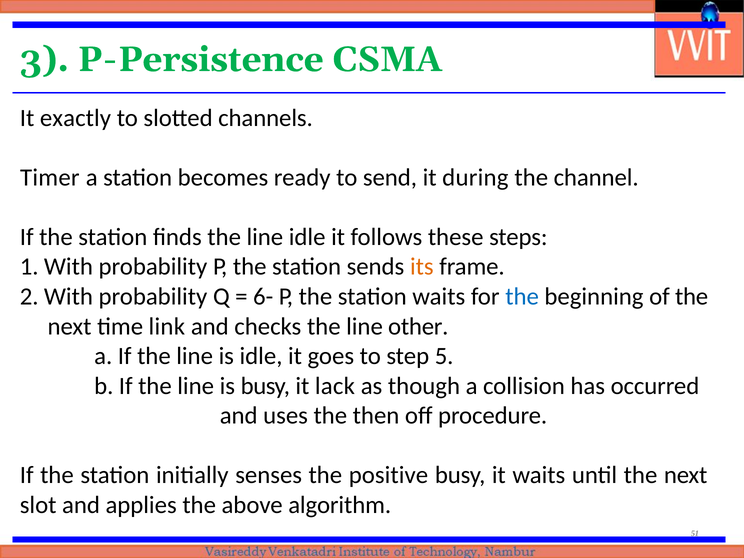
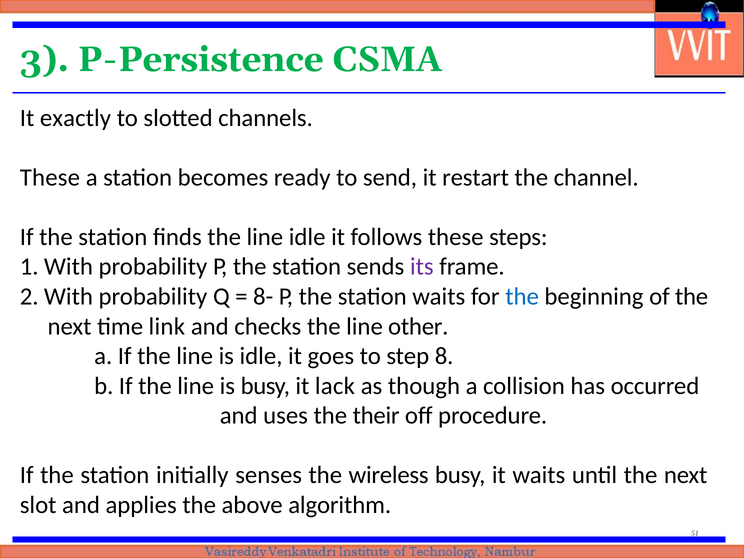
Timer at (50, 177): Timer -> These
during: during -> restart
its colour: orange -> purple
6-: 6- -> 8-
5: 5 -> 8
then: then -> their
positive: positive -> wireless
